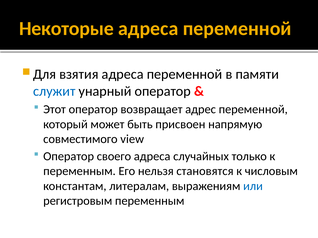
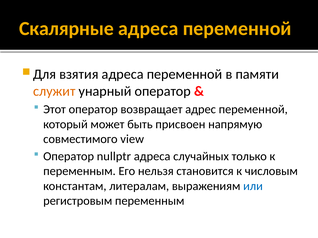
Некоторые: Некоторые -> Скалярные
служит colour: blue -> orange
своего: своего -> nullptr
становятся: становятся -> становится
